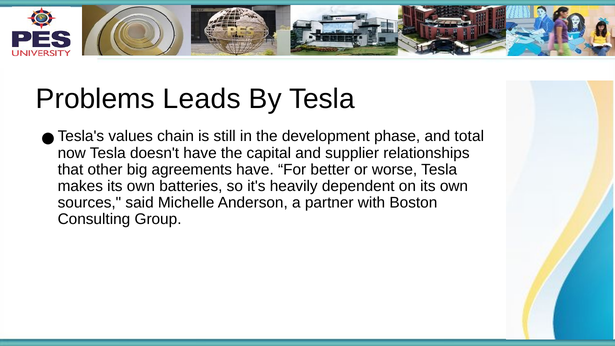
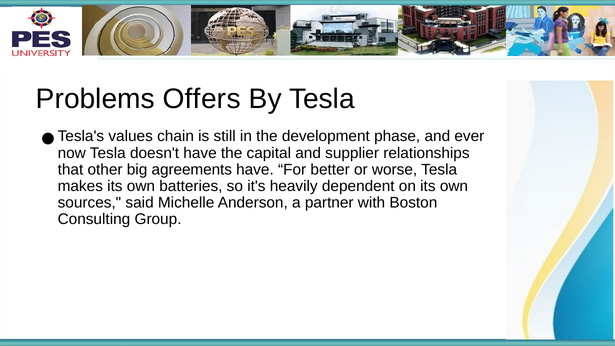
Leads: Leads -> Offers
total: total -> ever
